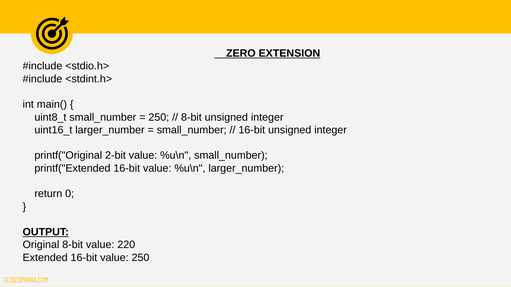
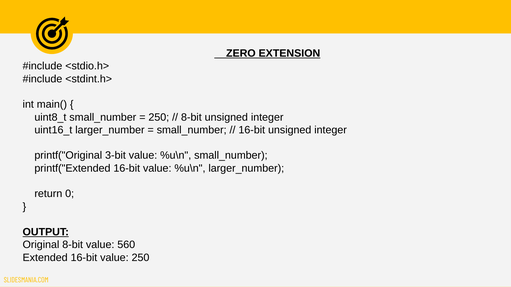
2-bit: 2-bit -> 3-bit
220: 220 -> 560
